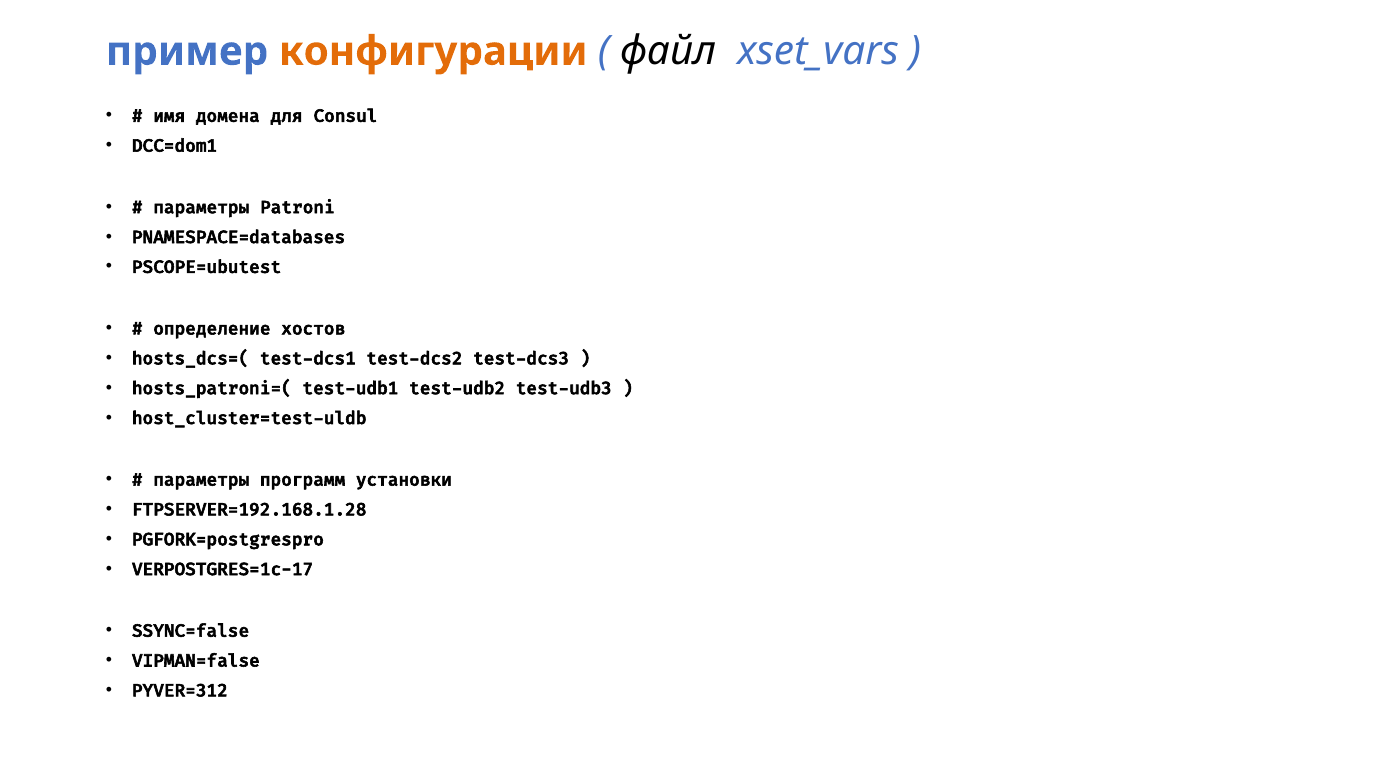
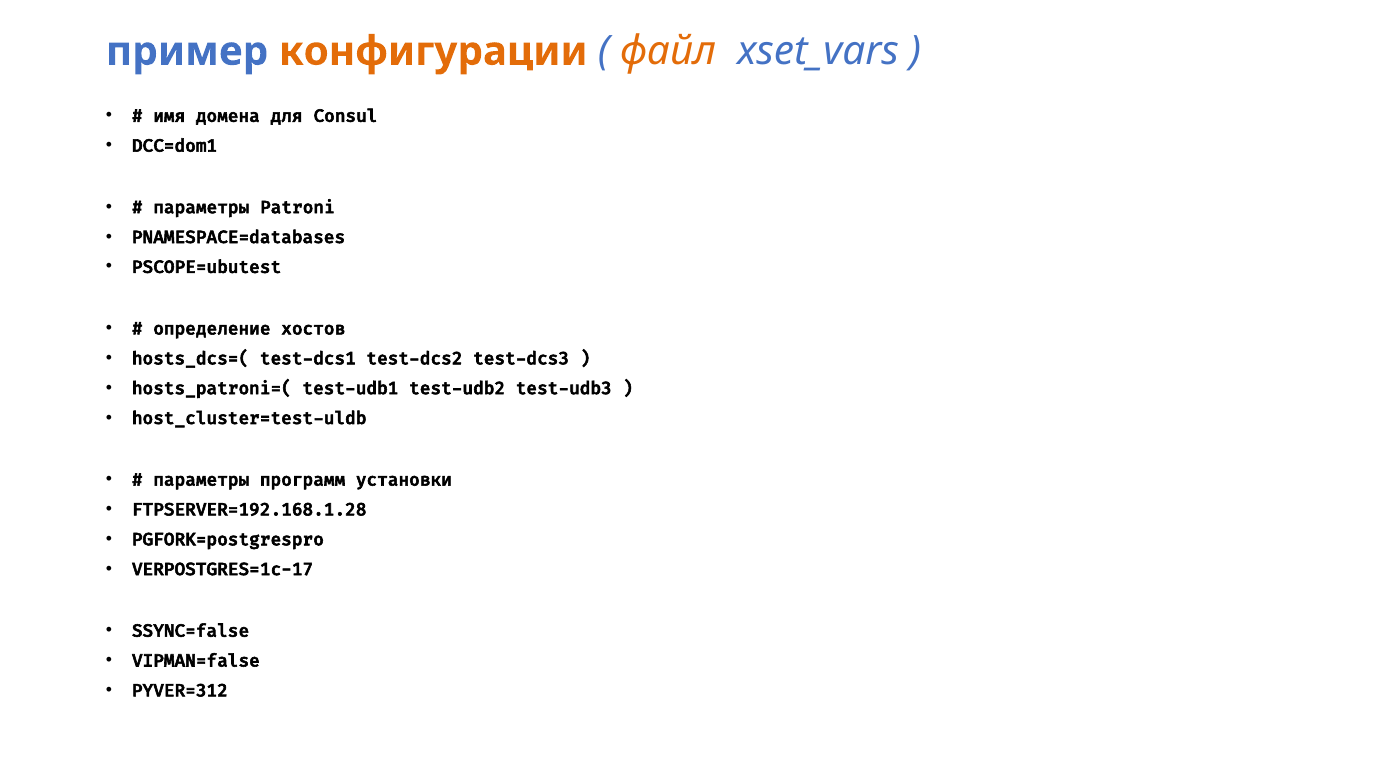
файл colour: black -> orange
